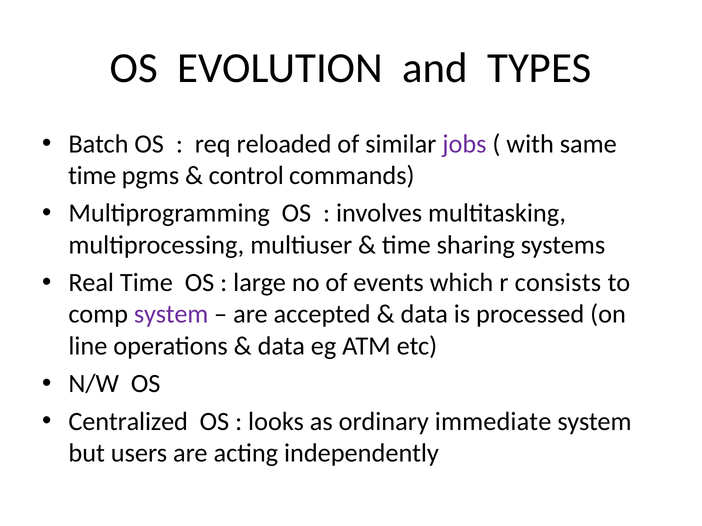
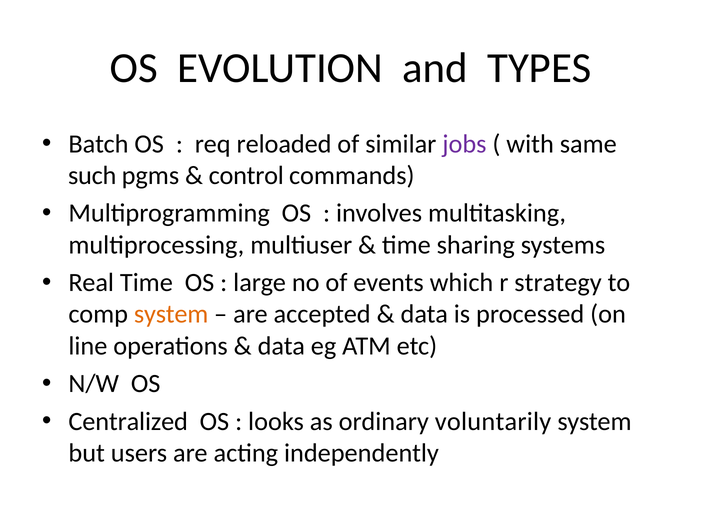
time at (92, 176): time -> such
consists: consists -> strategy
system at (171, 315) colour: purple -> orange
immediate: immediate -> voluntarily
